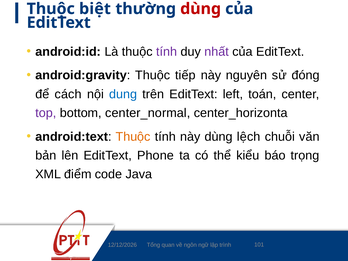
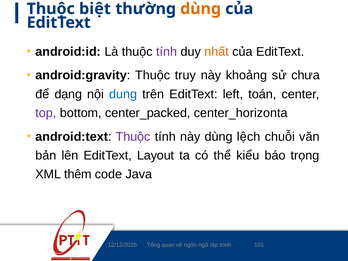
dùng at (201, 9) colour: red -> orange
nhất colour: purple -> orange
tiếp: tiếp -> truy
nguyên: nguyên -> khoảng
đóng: đóng -> chưa
cách: cách -> dạng
center_normal: center_normal -> center_packed
Thuộc at (133, 137) colour: orange -> purple
Phone: Phone -> Layout
điểm: điểm -> thêm
